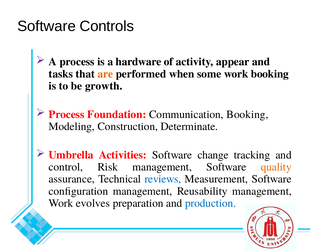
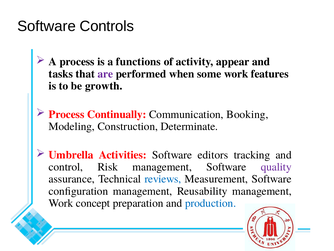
hardware: hardware -> functions
are colour: orange -> purple
work booking: booking -> features
Foundation: Foundation -> Continually
change: change -> editors
quality colour: orange -> purple
evolves: evolves -> concept
